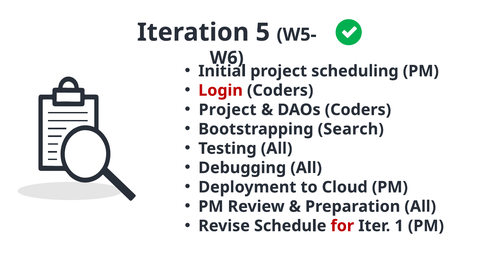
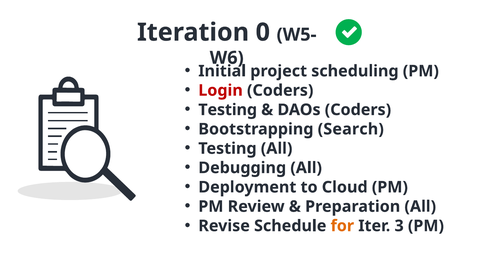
5: 5 -> 0
Project at (228, 110): Project -> Testing
for colour: red -> orange
1: 1 -> 3
